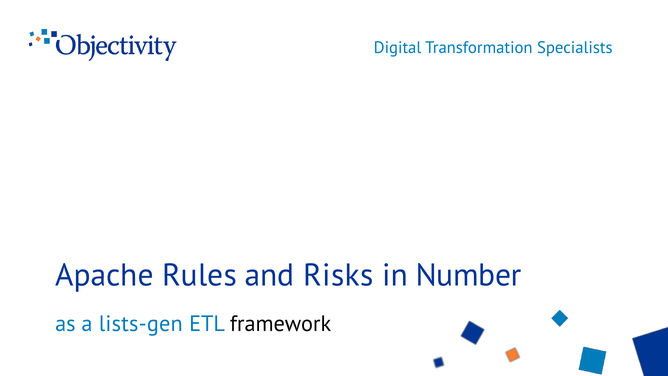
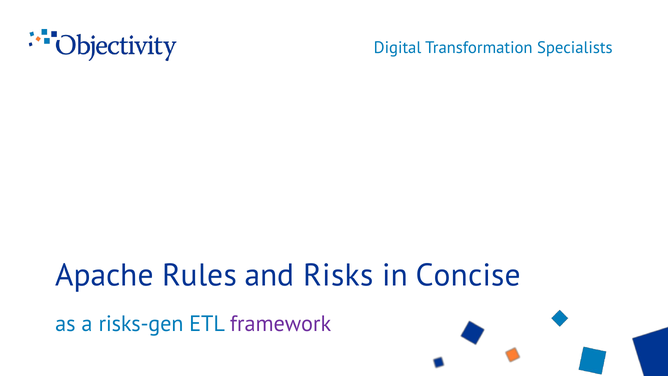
Number: Number -> Concise
lists-gen: lists-gen -> risks-gen
framework colour: black -> purple
